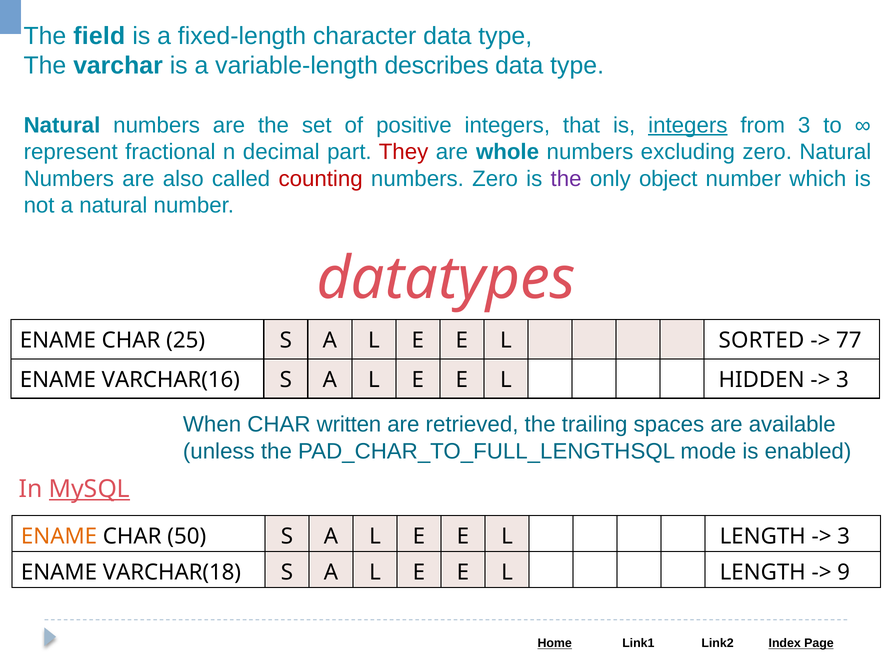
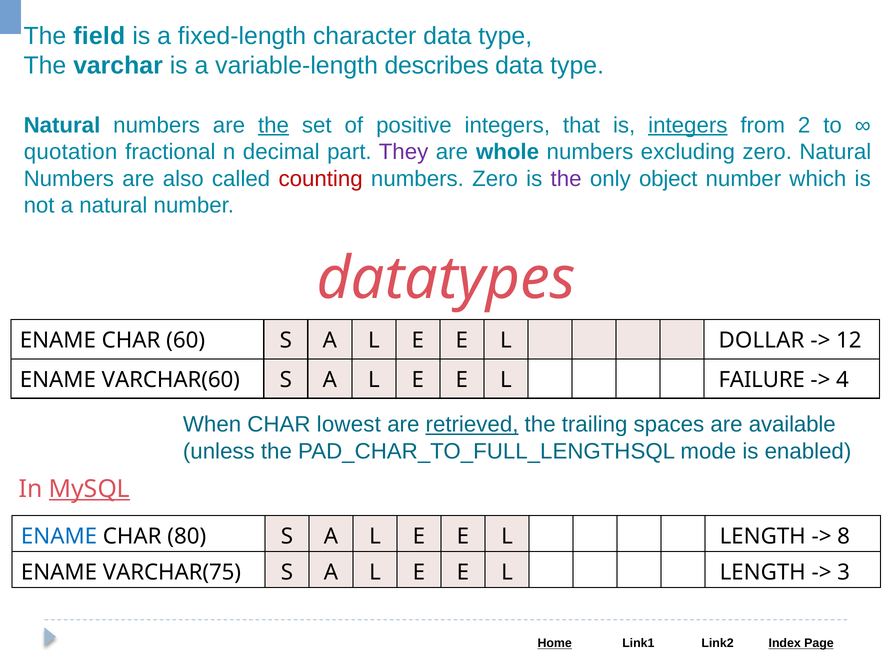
the at (273, 125) underline: none -> present
from 3: 3 -> 2
represent: represent -> quotation
They colour: red -> purple
25: 25 -> 60
SORTED: SORTED -> DOLLAR
77: 77 -> 12
VARCHAR(16: VARCHAR(16 -> VARCHAR(60
HIDDEN: HIDDEN -> FAILURE
3 at (842, 380): 3 -> 4
written: written -> lowest
retrieved underline: none -> present
ENAME at (59, 536) colour: orange -> blue
50: 50 -> 80
3 at (844, 536): 3 -> 8
VARCHAR(18: VARCHAR(18 -> VARCHAR(75
9: 9 -> 3
